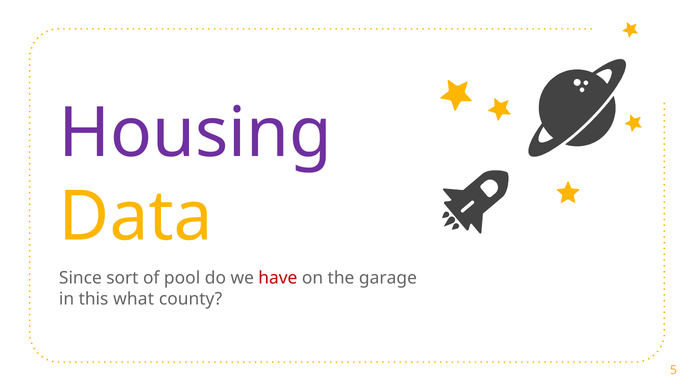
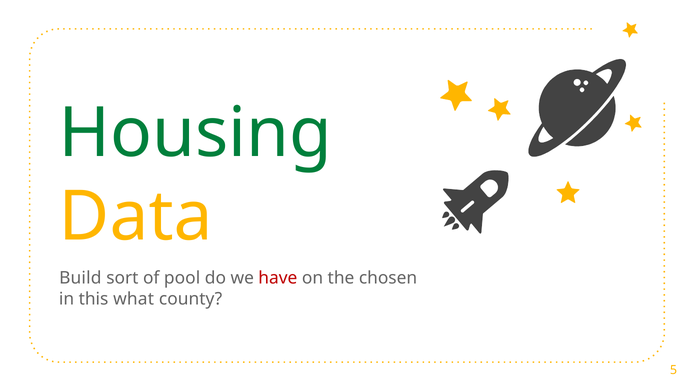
Housing colour: purple -> green
Since: Since -> Build
garage: garage -> chosen
